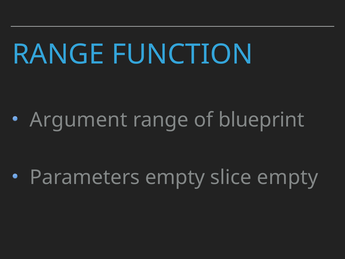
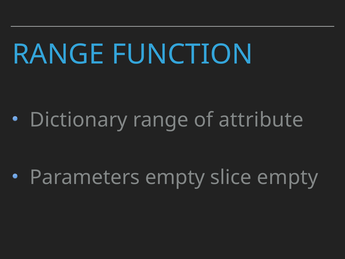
Argument: Argument -> Dictionary
blueprint: blueprint -> attribute
